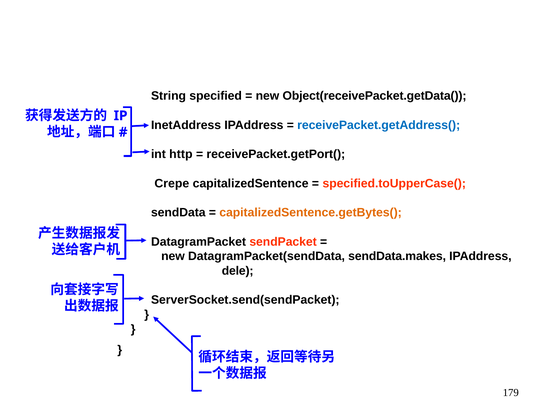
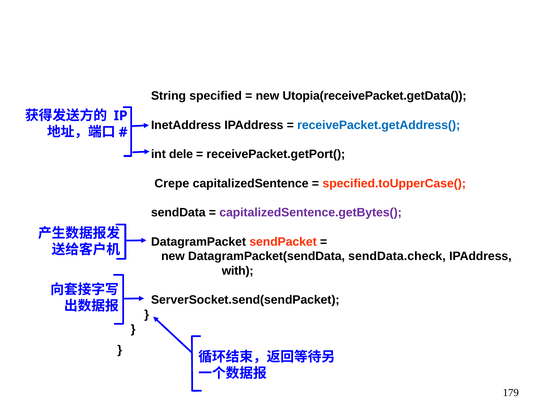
Object(receivePacket.getData(: Object(receivePacket.getData( -> Utopia(receivePacket.getData(
http: http -> dele
capitalizedSentence.getBytes( colour: orange -> purple
sendData.makes: sendData.makes -> sendData.check
dele: dele -> with
